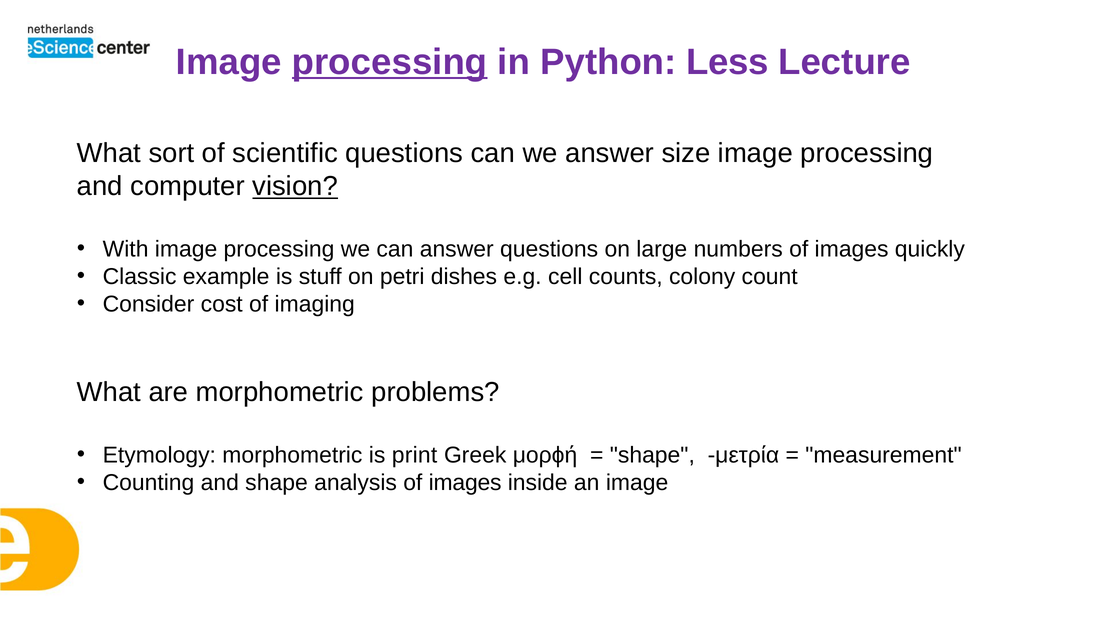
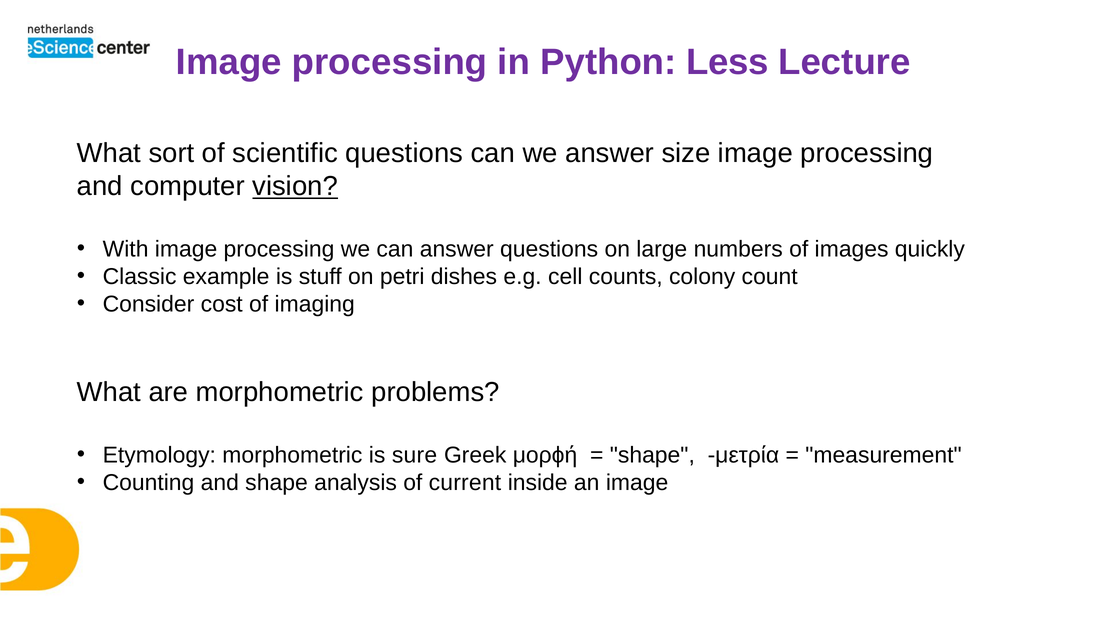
processing at (390, 62) underline: present -> none
print: print -> sure
analysis of images: images -> current
